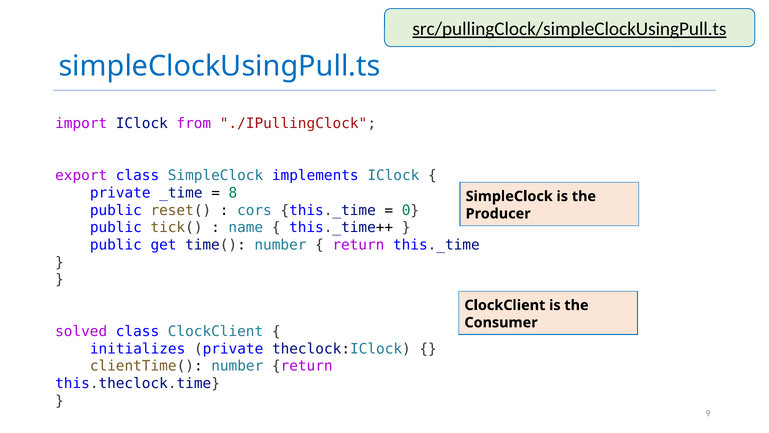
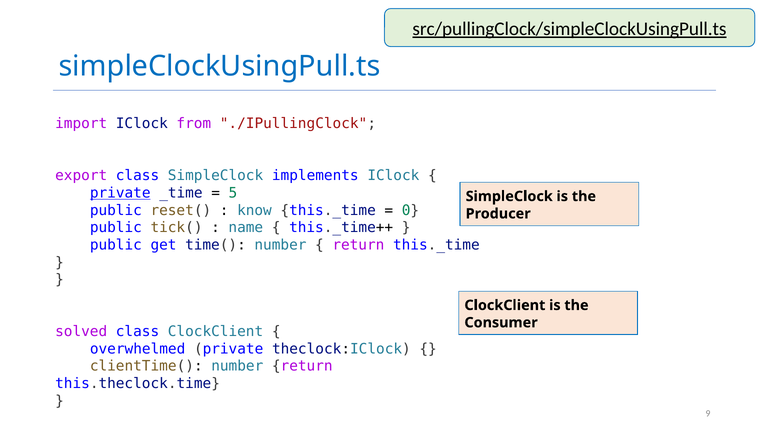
private at (120, 193) underline: none -> present
8: 8 -> 5
cors: cors -> know
initializes: initializes -> overwhelmed
